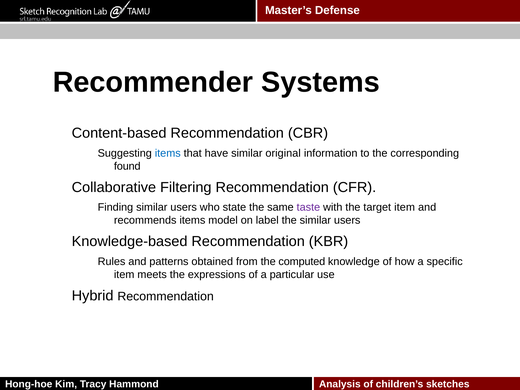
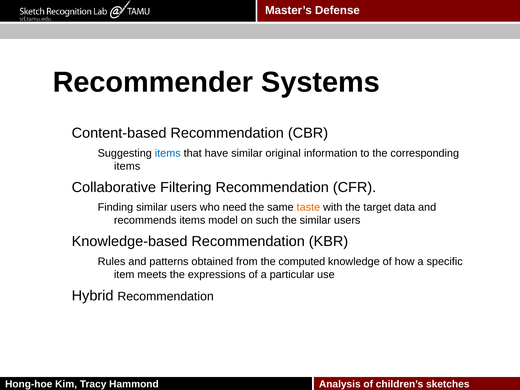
found at (127, 166): found -> items
state: state -> need
taste colour: purple -> orange
target item: item -> data
label: label -> such
